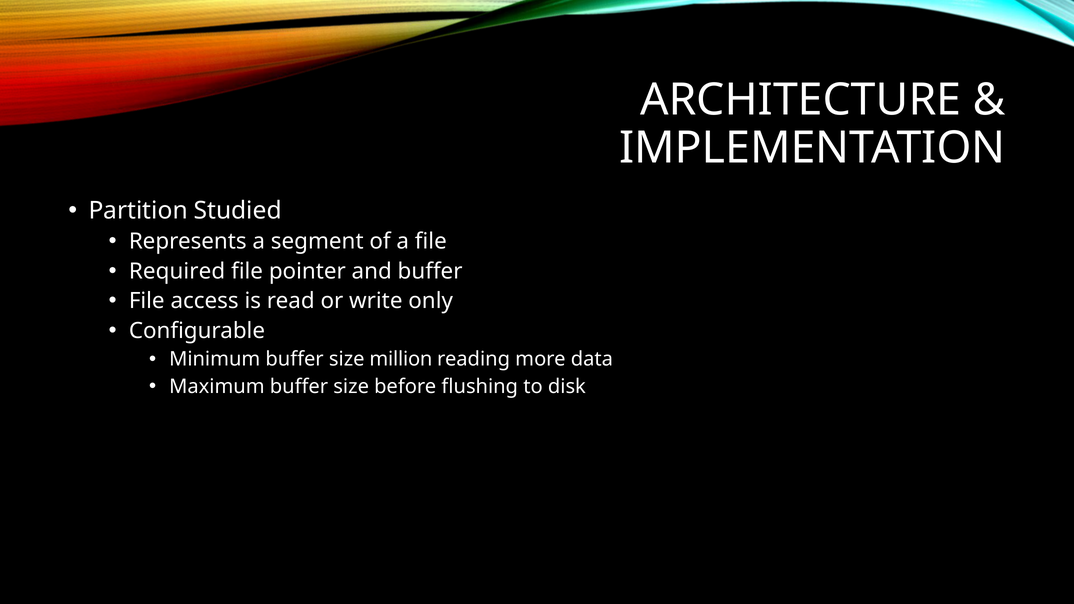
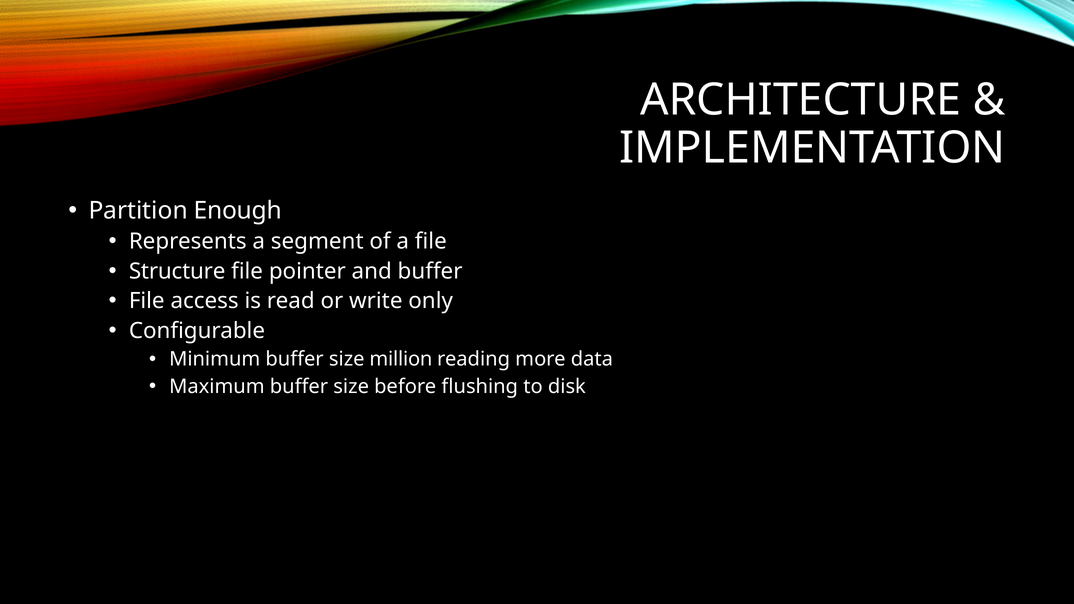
Studied: Studied -> Enough
Required: Required -> Structure
